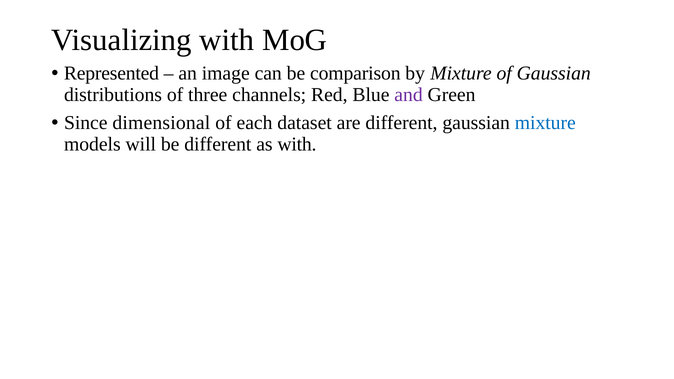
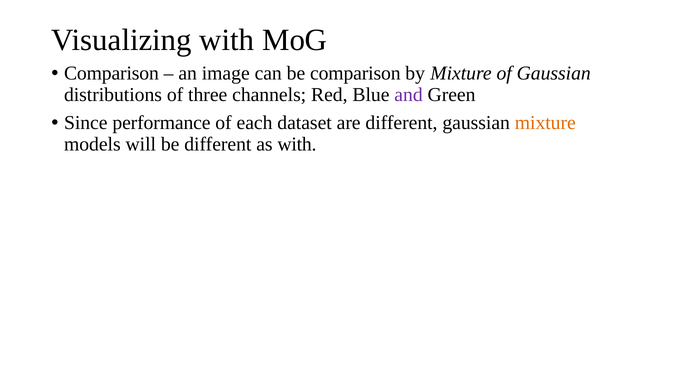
Represented at (111, 73): Represented -> Comparison
dimensional: dimensional -> performance
mixture at (545, 123) colour: blue -> orange
